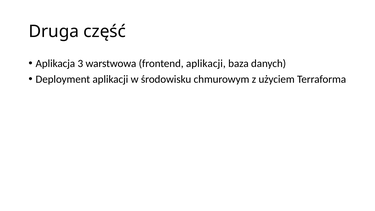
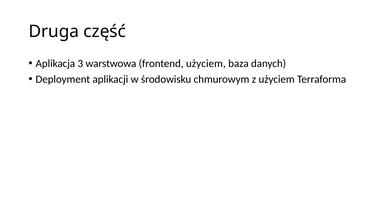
frontend aplikacji: aplikacji -> użyciem
